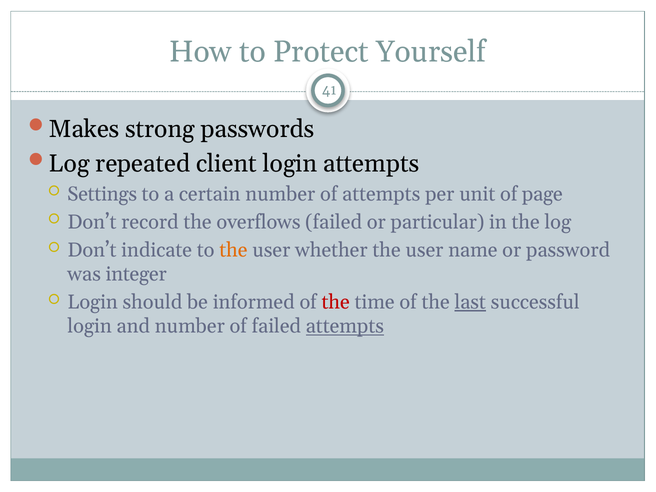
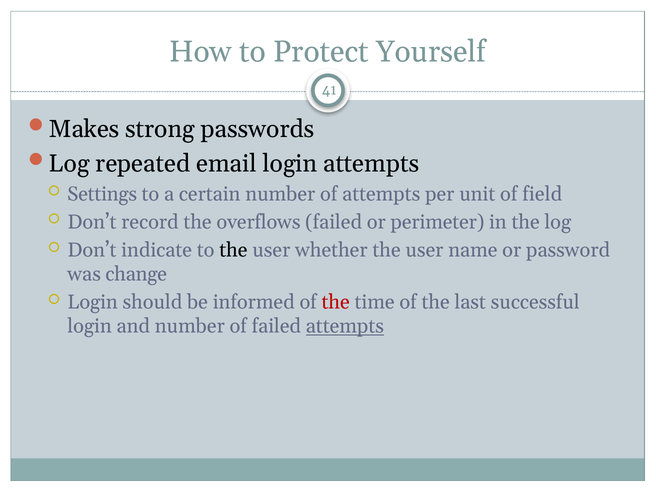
client: client -> email
page: page -> field
particular: particular -> perimeter
the at (233, 250) colour: orange -> black
integer: integer -> change
last underline: present -> none
